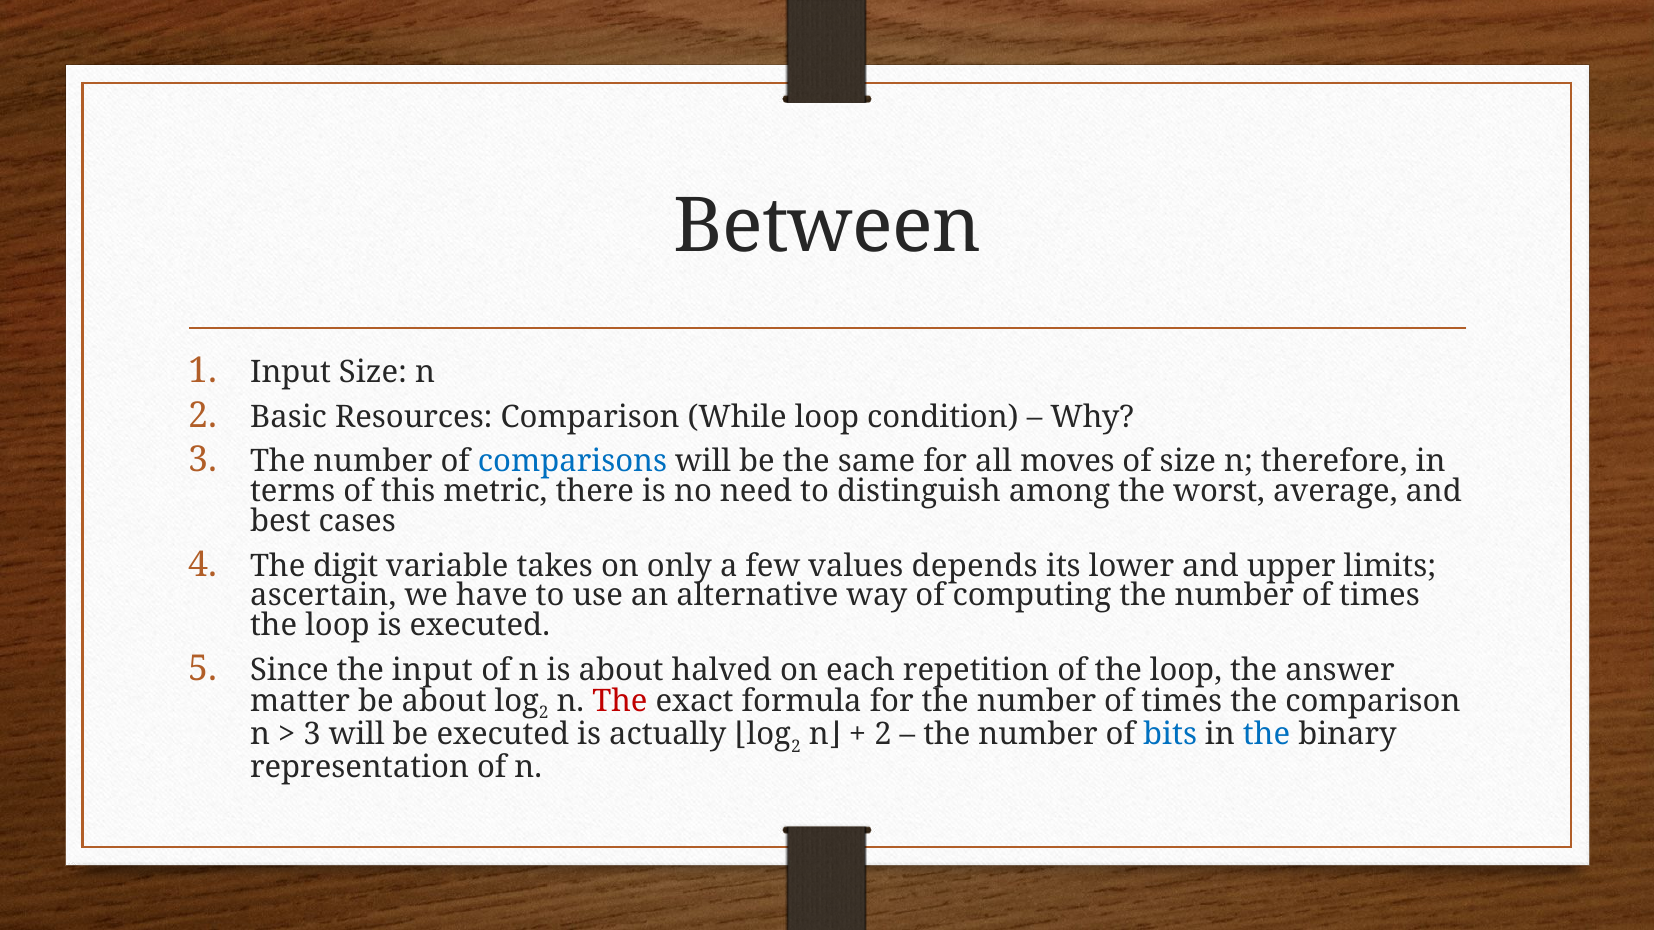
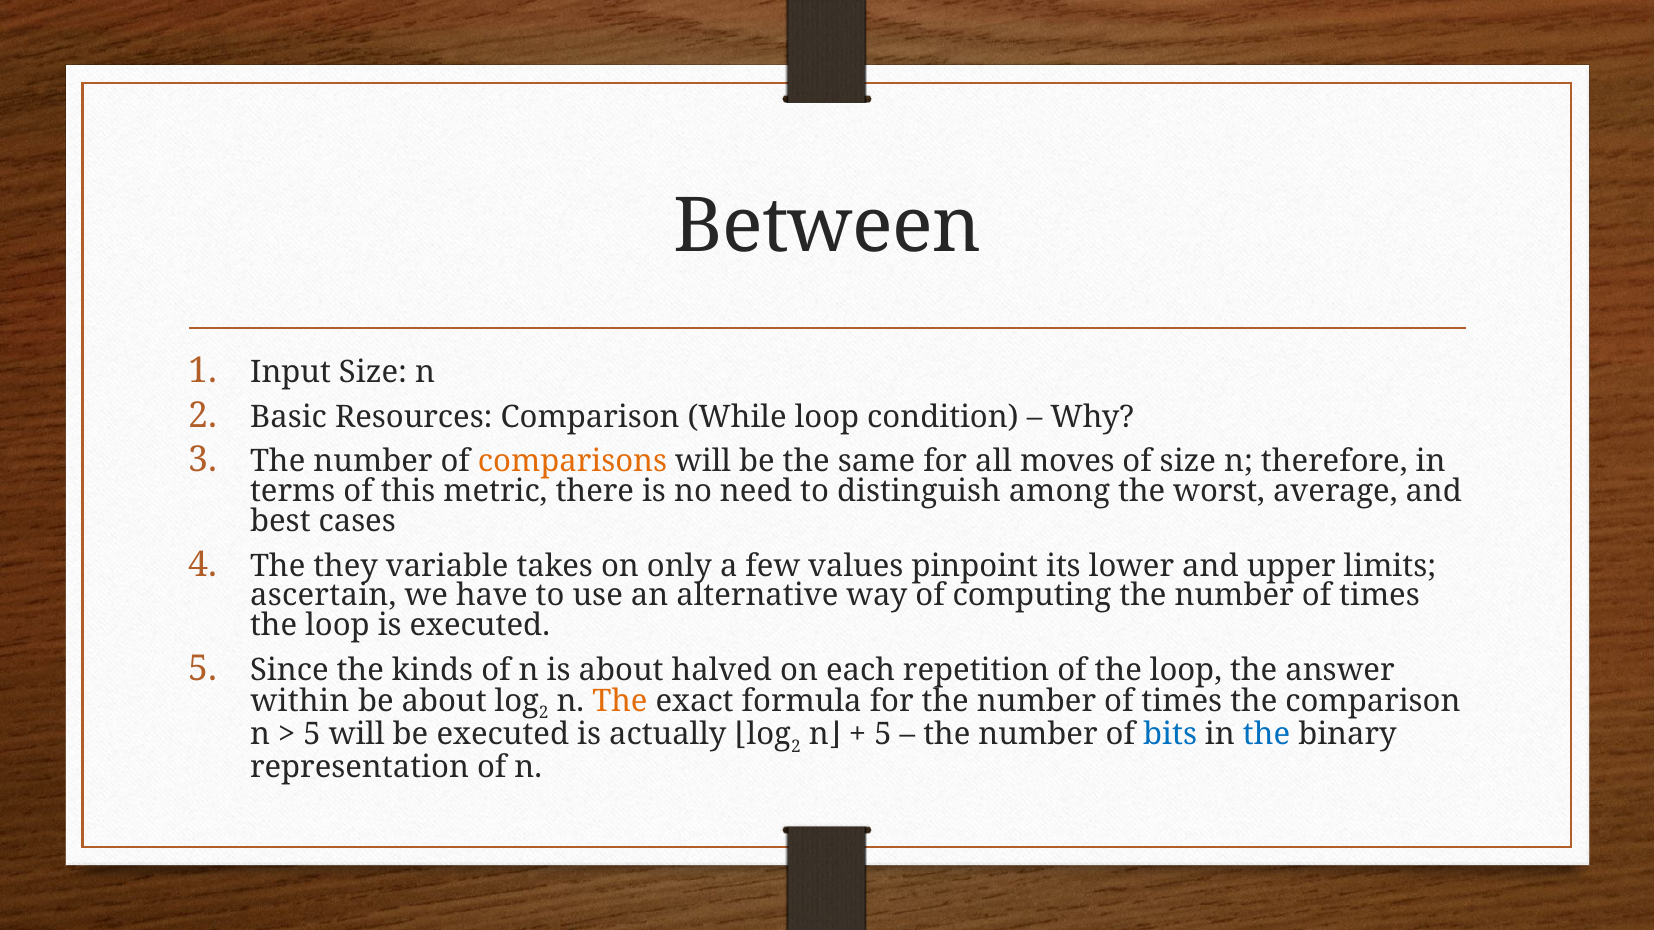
comparisons colour: blue -> orange
digit: digit -> they
depends: depends -> pinpoint
the input: input -> kinds
matter: matter -> within
The at (620, 701) colour: red -> orange
2 at (883, 735): 2 -> 5
3 at (312, 735): 3 -> 5
